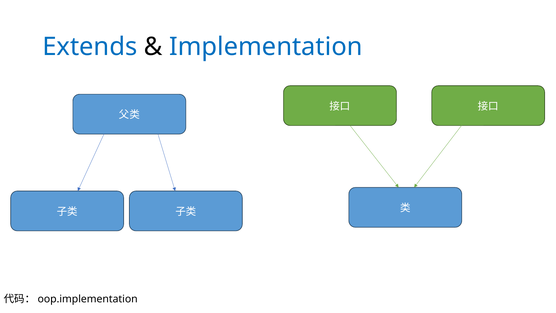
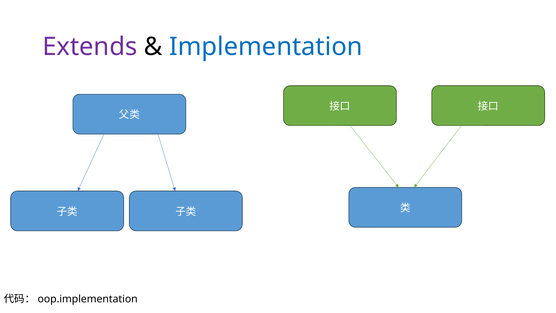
Extends colour: blue -> purple
